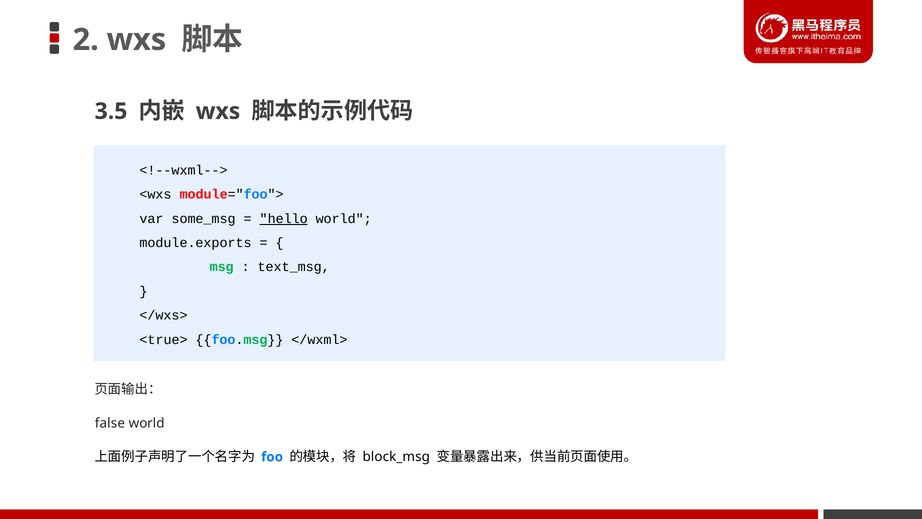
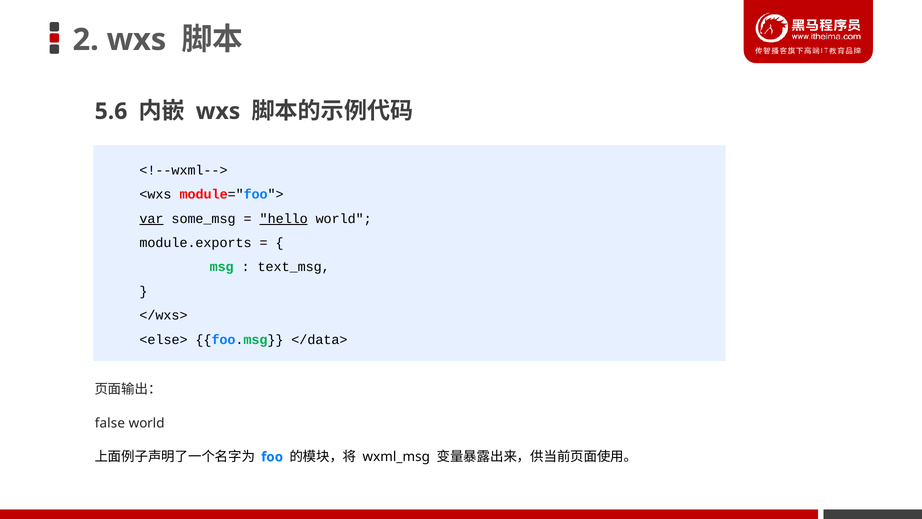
3.5: 3.5 -> 5.6
var underline: none -> present
<true>: <true> -> <else>
</wxml>: </wxml> -> </data>
block_msg: block_msg -> wxml_msg
